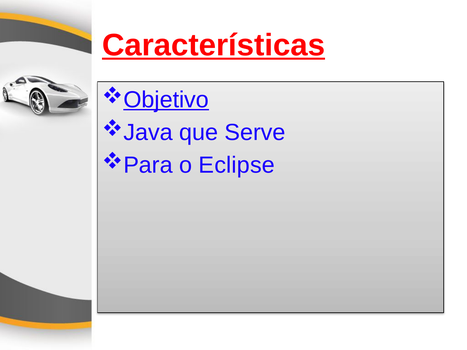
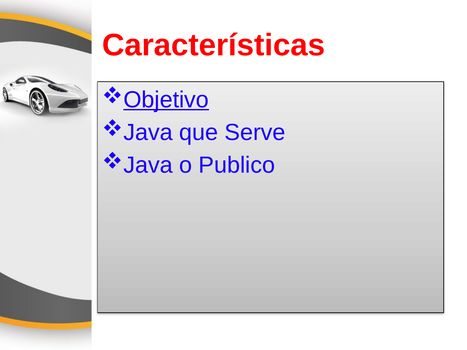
Características underline: present -> none
Para at (148, 165): Para -> Java
Eclipse: Eclipse -> Publico
